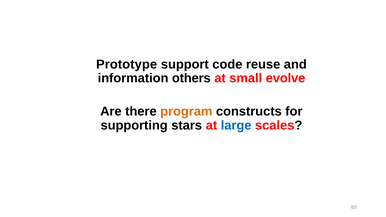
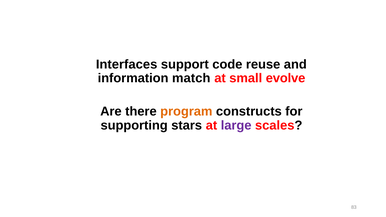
Prototype: Prototype -> Interfaces
others: others -> match
large colour: blue -> purple
